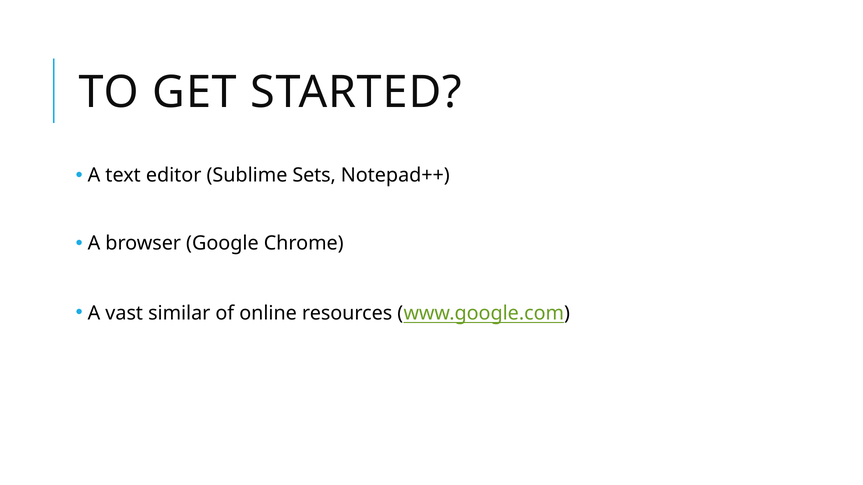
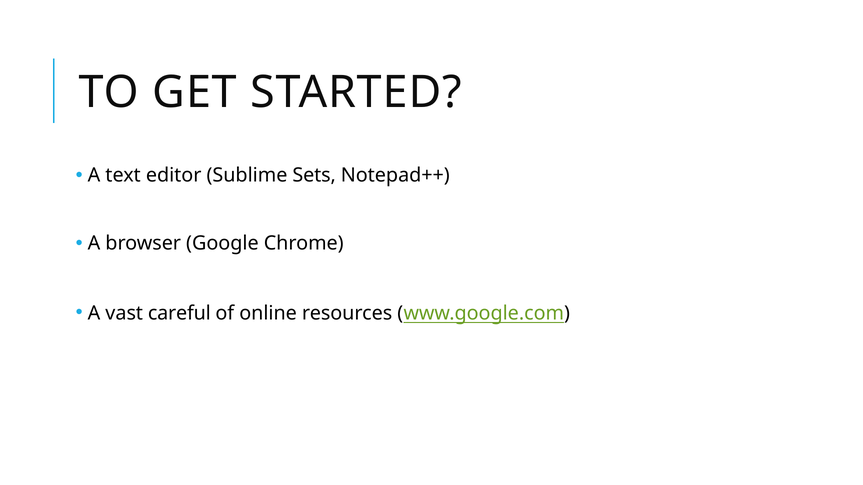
similar: similar -> careful
